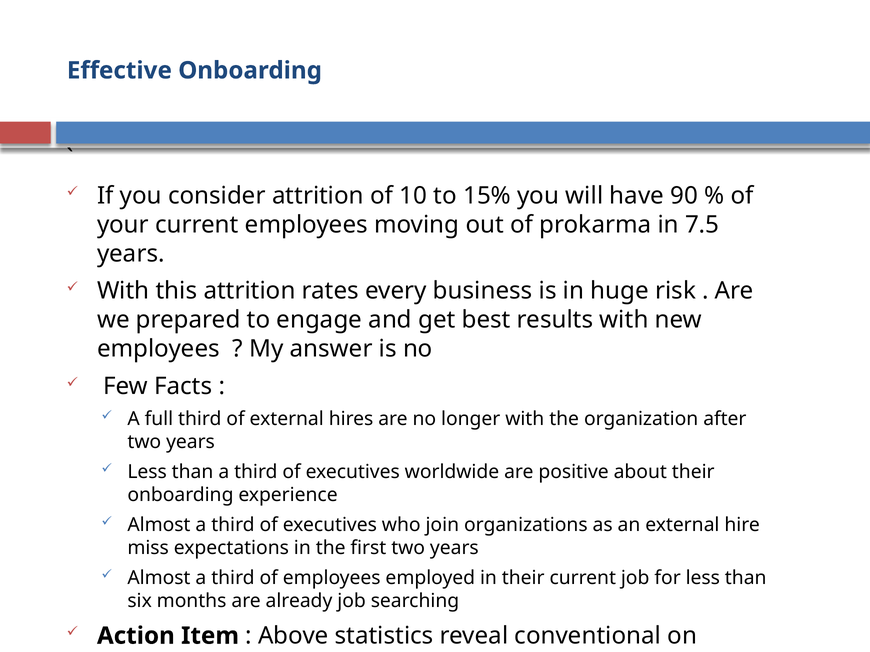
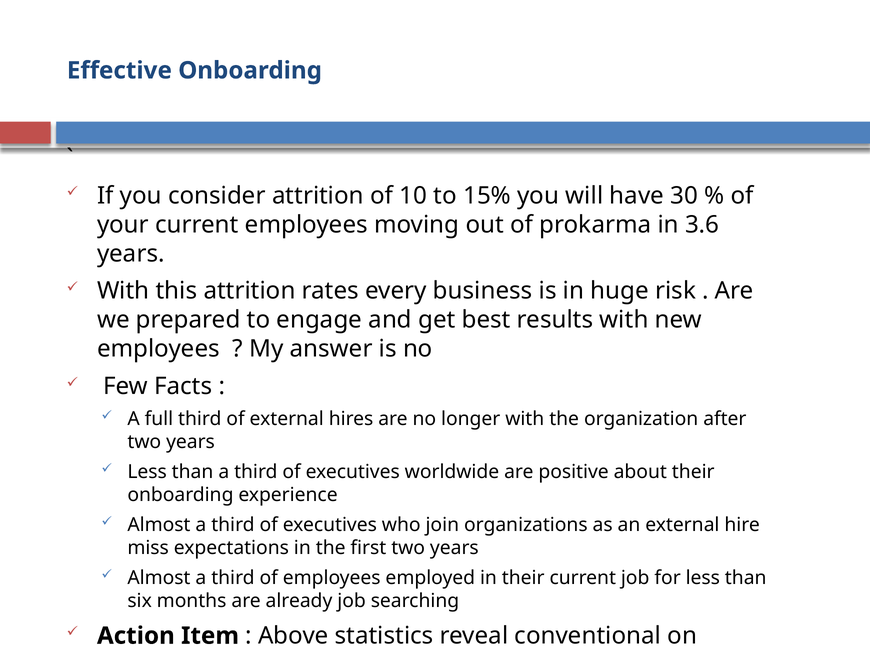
90: 90 -> 30
7.5: 7.5 -> 3.6
